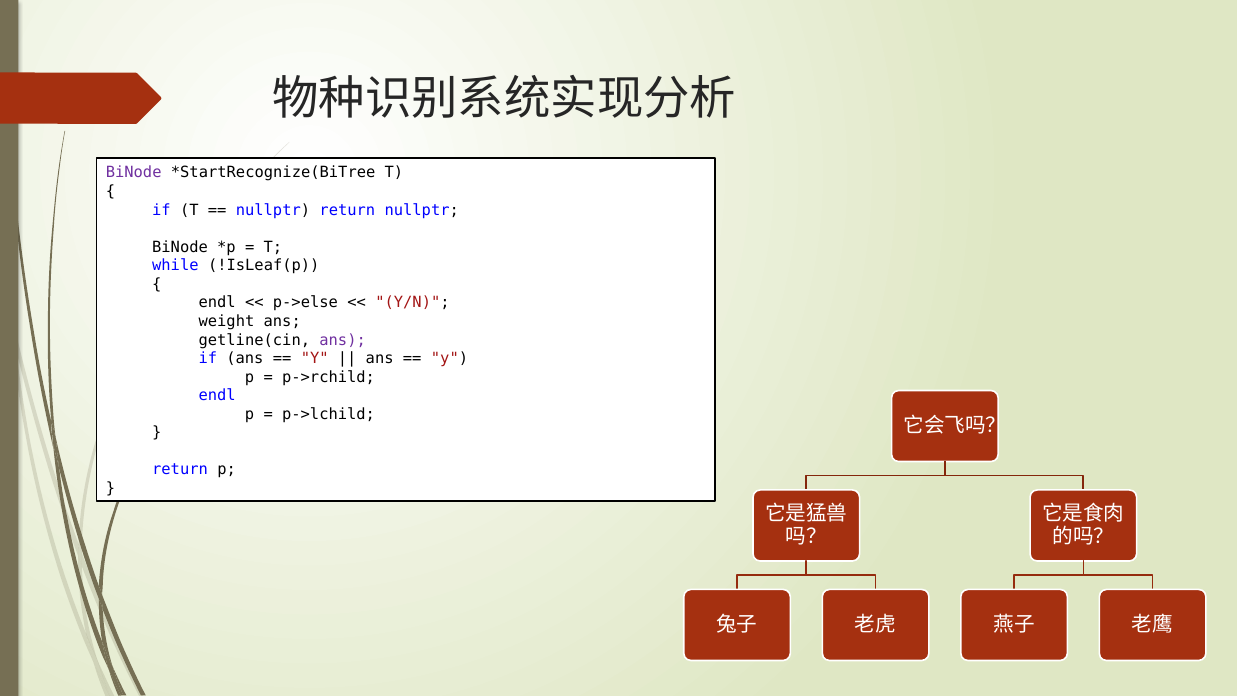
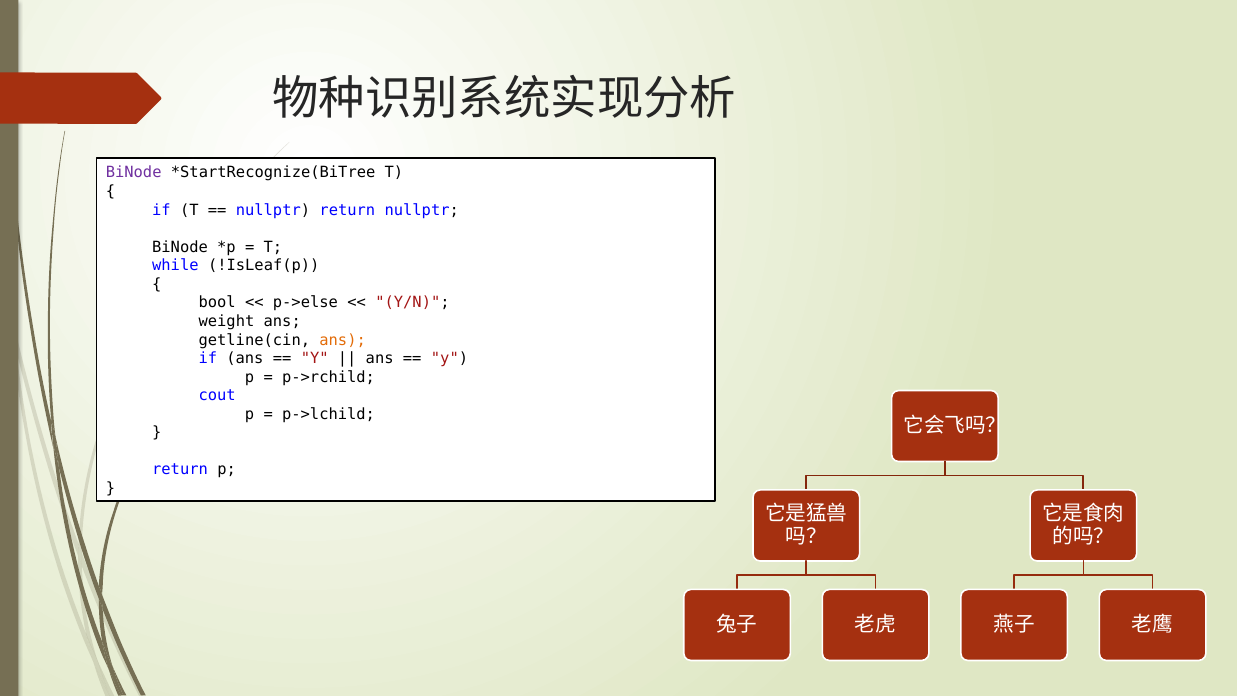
endl at (217, 303): endl -> bool
ans at (343, 340) colour: purple -> orange
endl at (217, 395): endl -> cout
